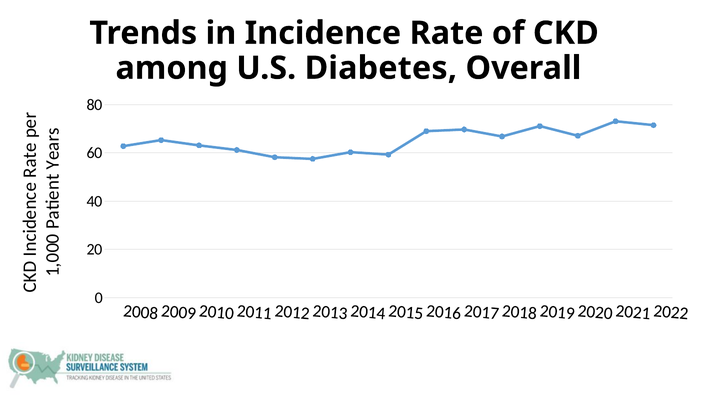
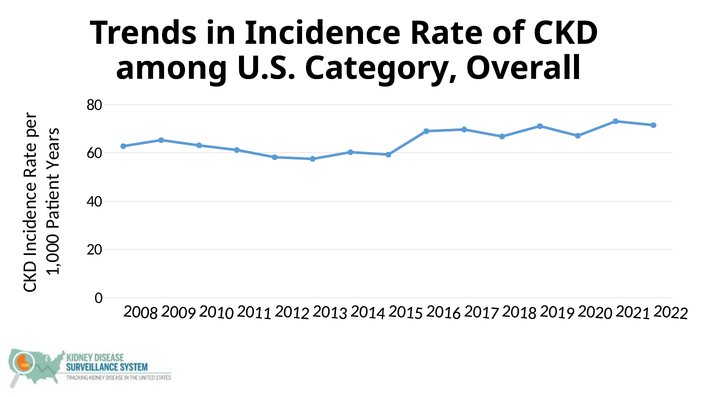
Diabetes: Diabetes -> Category
